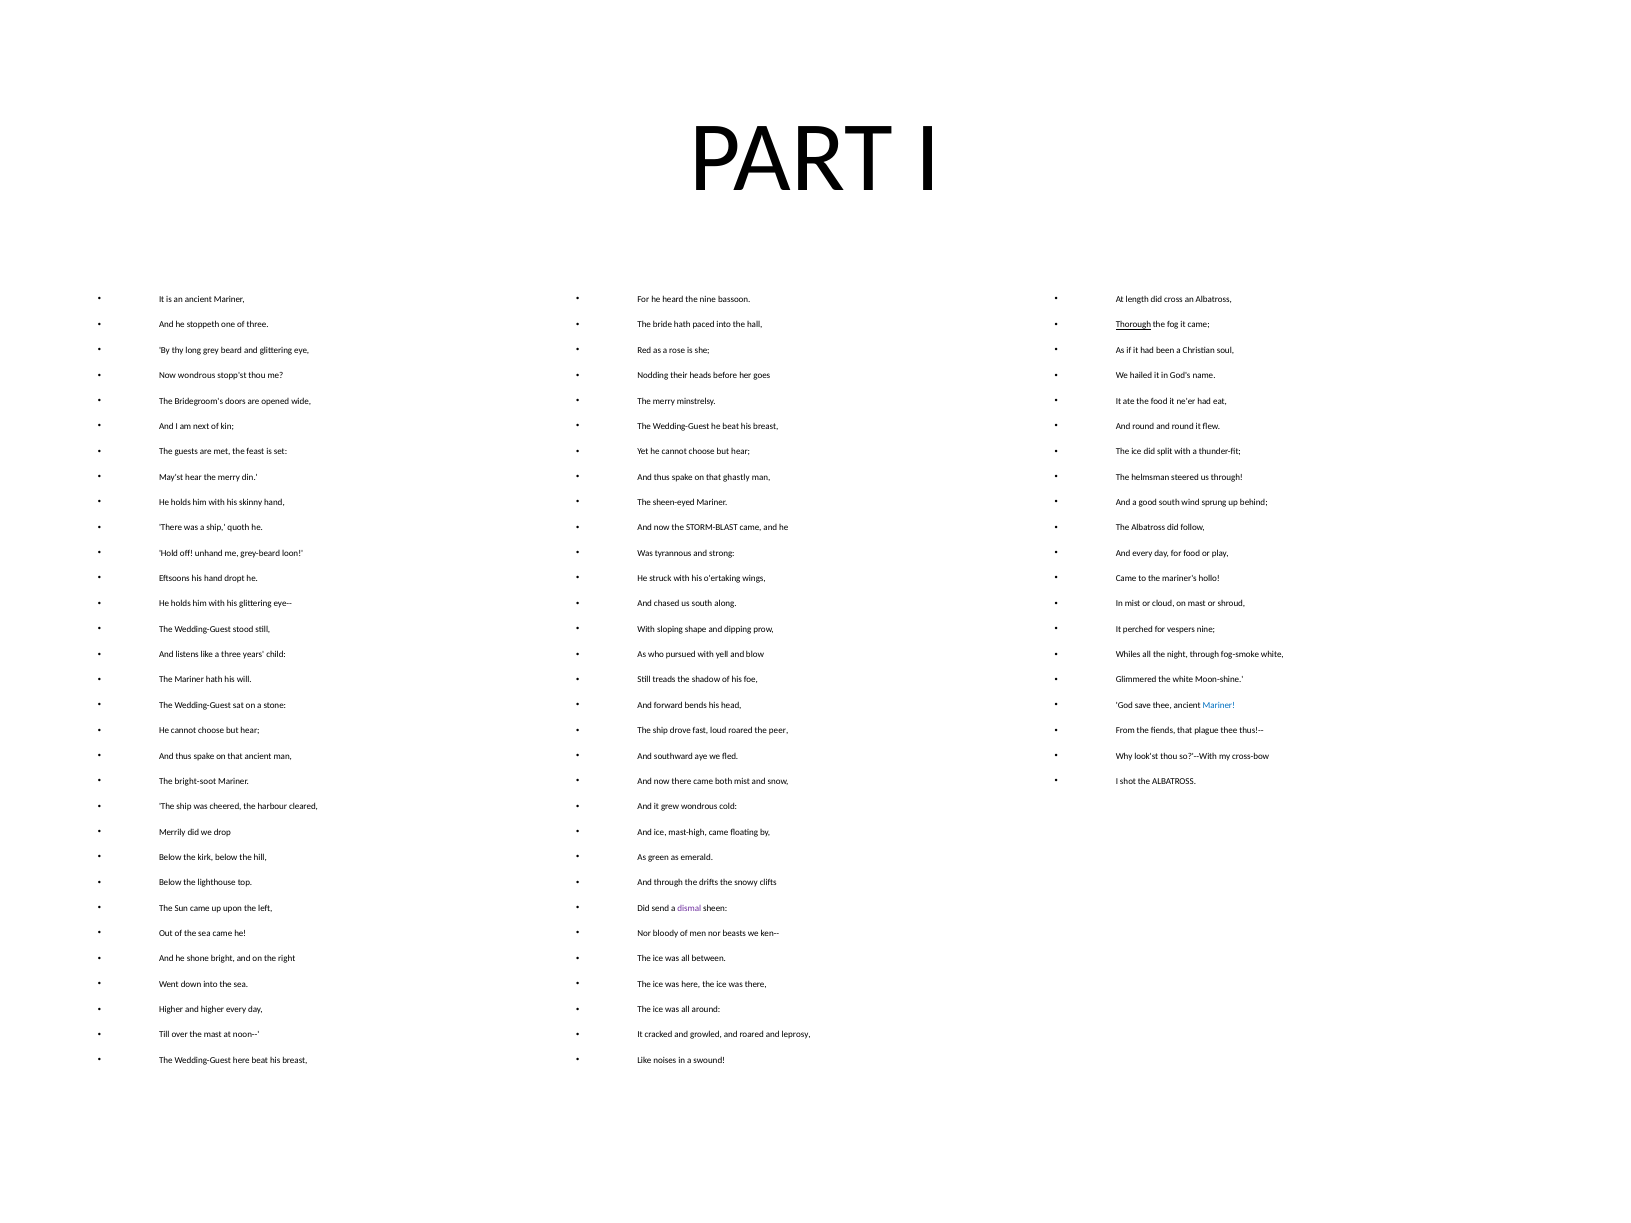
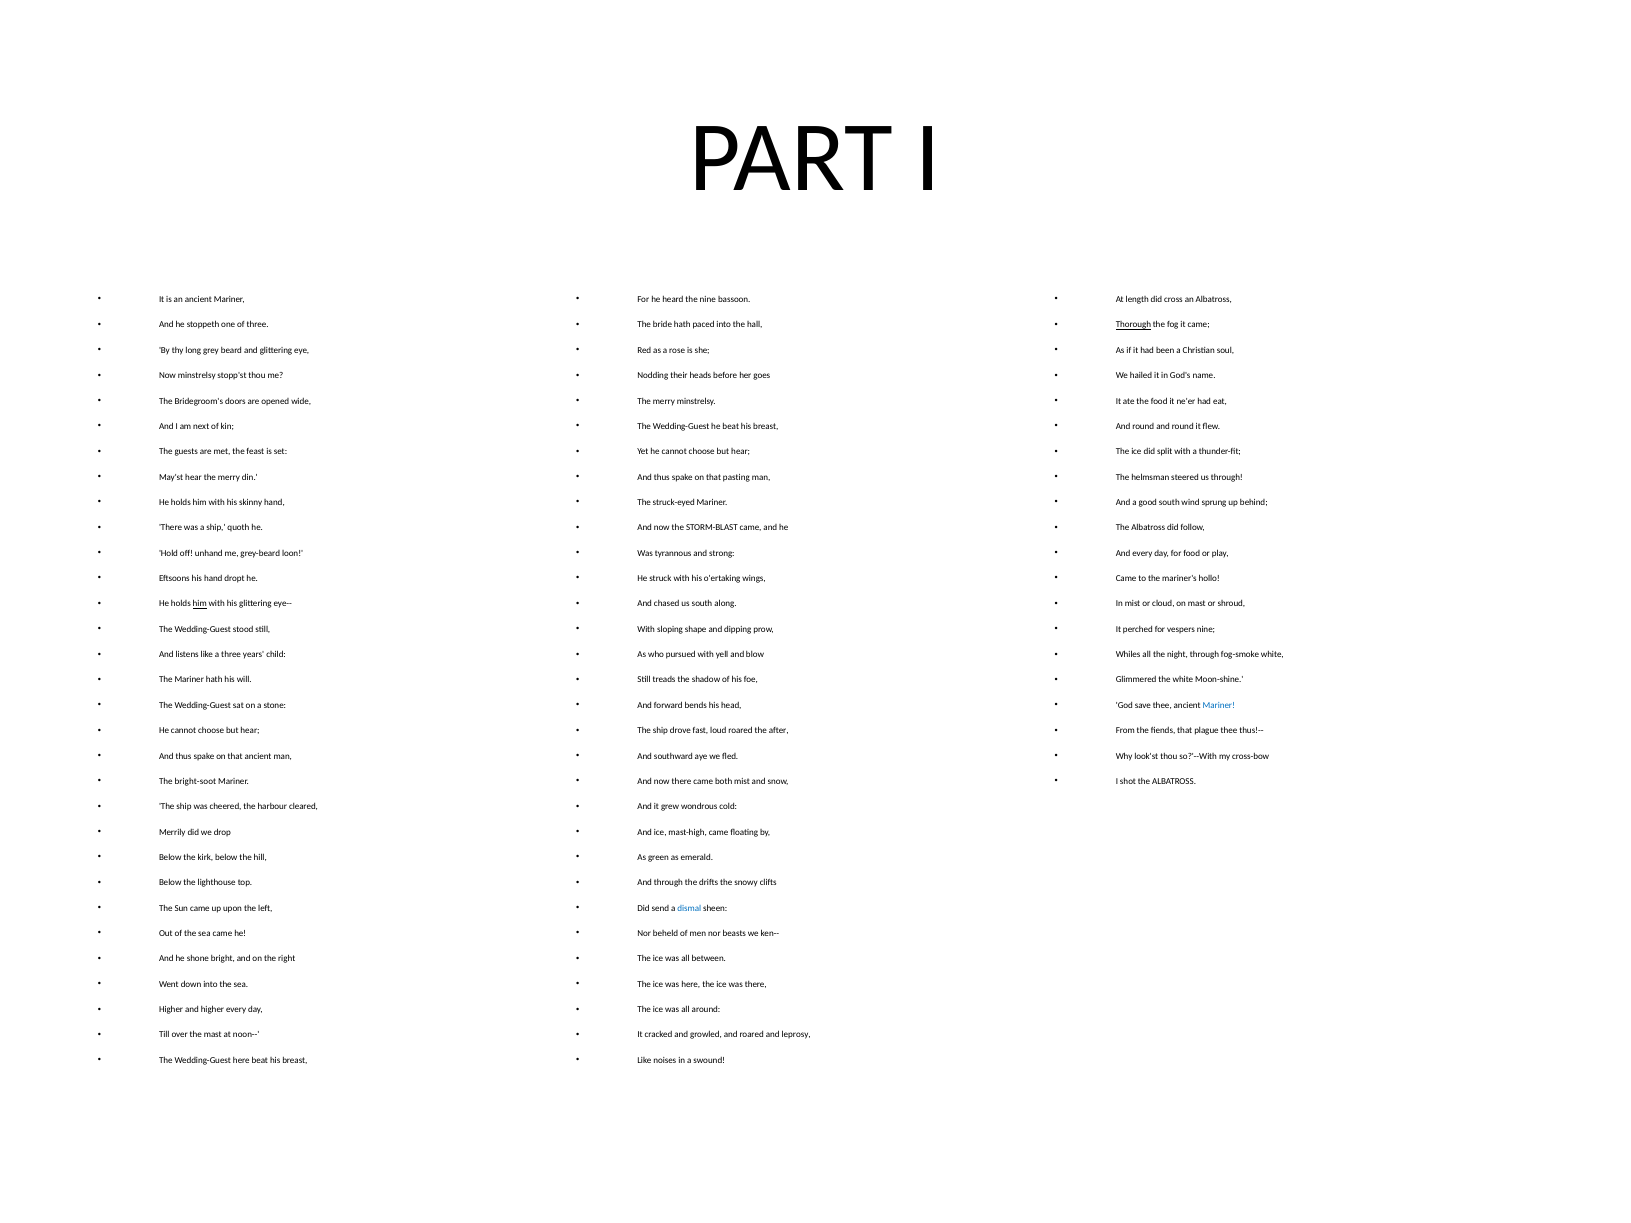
Now wondrous: wondrous -> minstrelsy
ghastly: ghastly -> pasting
sheen-eyed: sheen-eyed -> struck-eyed
him at (200, 604) underline: none -> present
peer: peer -> after
dismal colour: purple -> blue
bloody: bloody -> beheld
